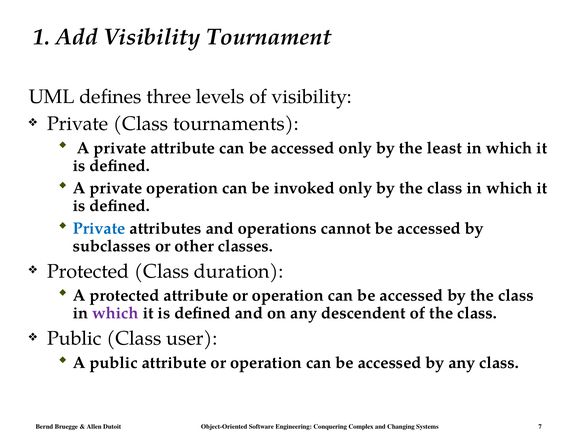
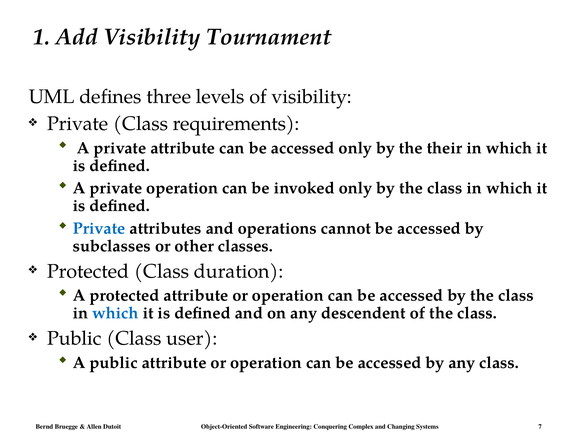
tournaments: tournaments -> requirements
least: least -> their
which at (115, 313) colour: purple -> blue
